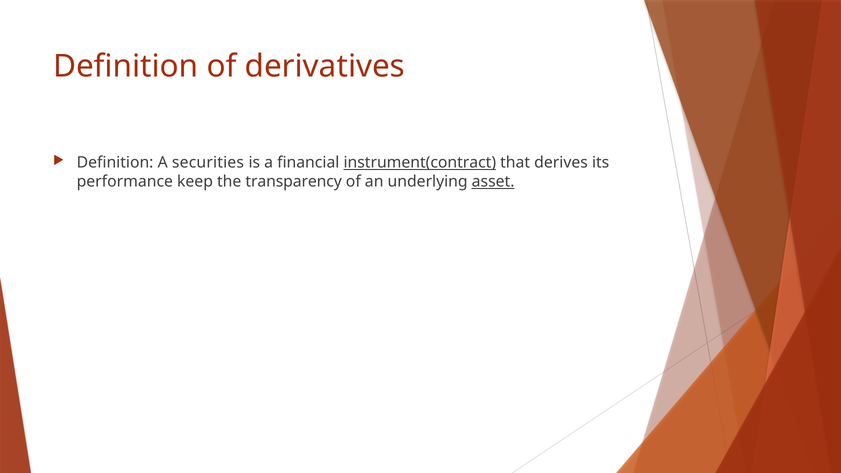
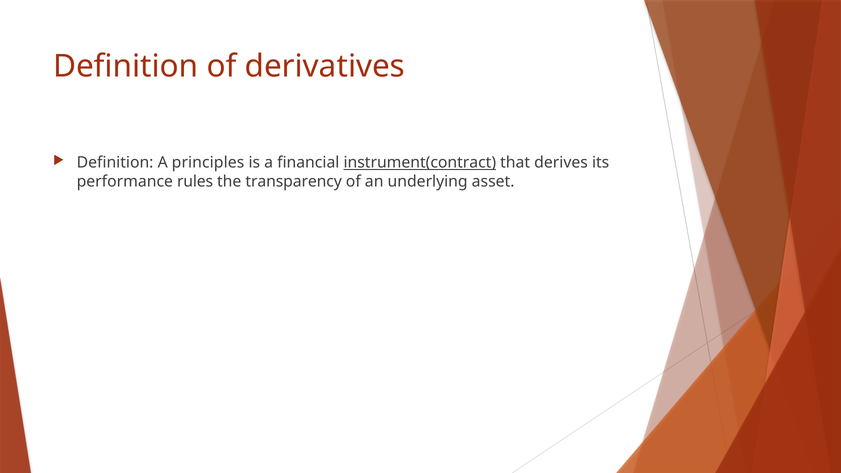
securities: securities -> principles
keep: keep -> rules
asset underline: present -> none
